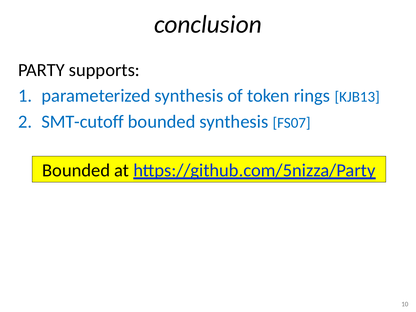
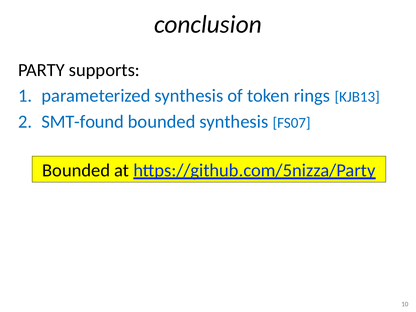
SMT-cutoff: SMT-cutoff -> SMT-found
